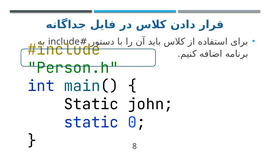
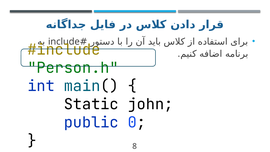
static at (91, 122): static -> public
